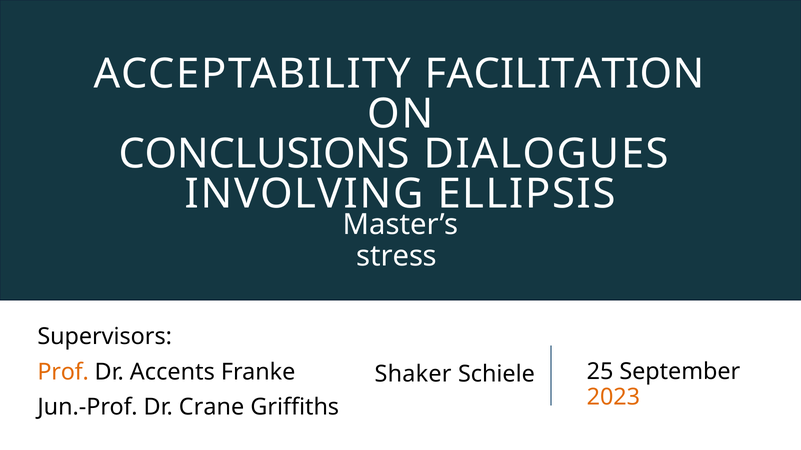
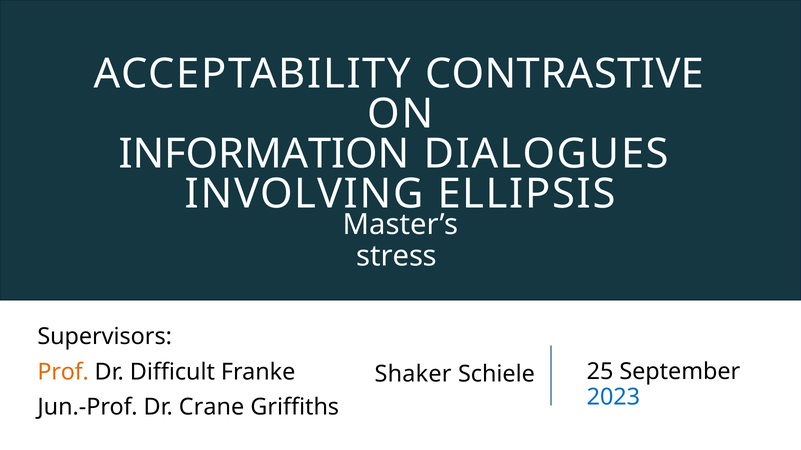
FACILITATION: FACILITATION -> CONTRASTIVE
CONCLUSIONS: CONCLUSIONS -> INFORMATION
Accents: Accents -> Difficult
2023 colour: orange -> blue
